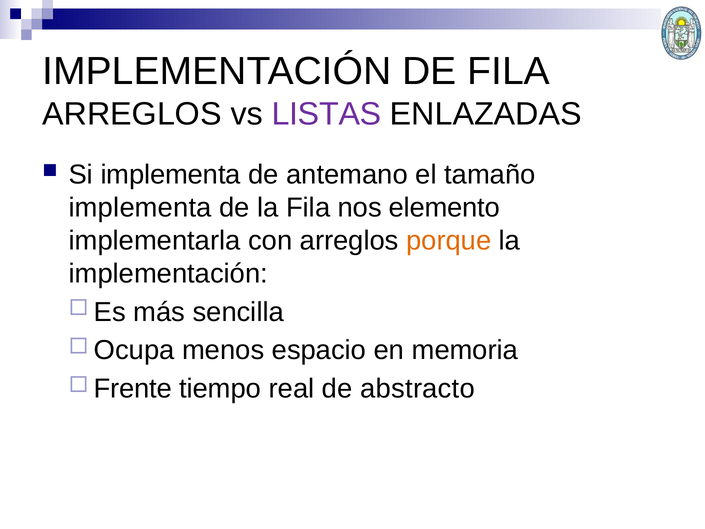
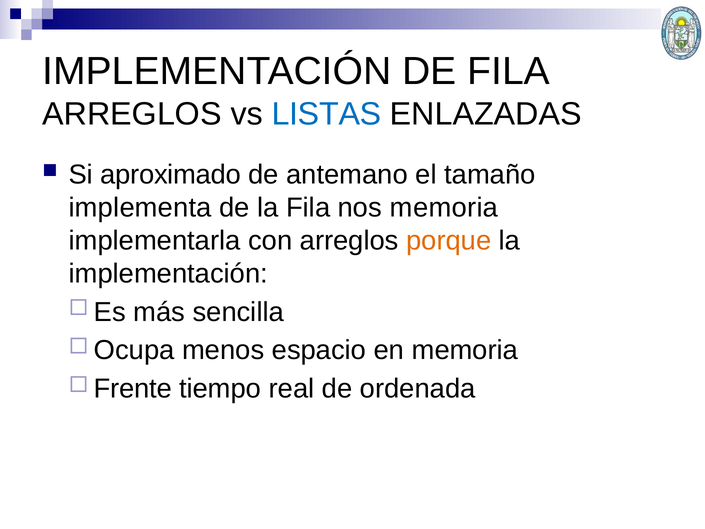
LISTAS colour: purple -> blue
Si implementa: implementa -> aproximado
nos elemento: elemento -> memoria
abstracto: abstracto -> ordenada
